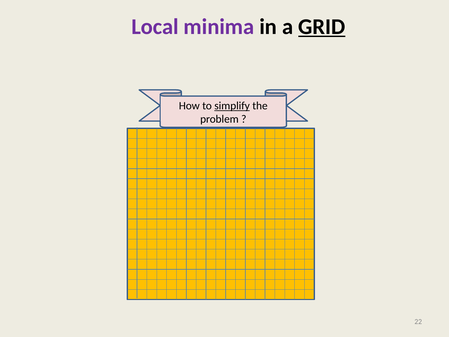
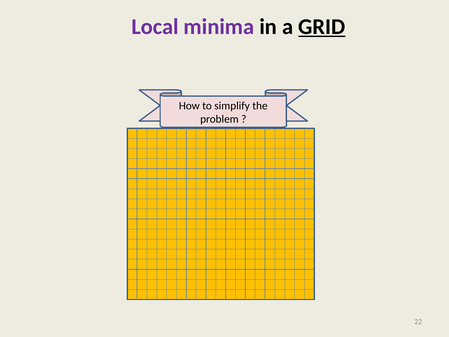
simplify underline: present -> none
